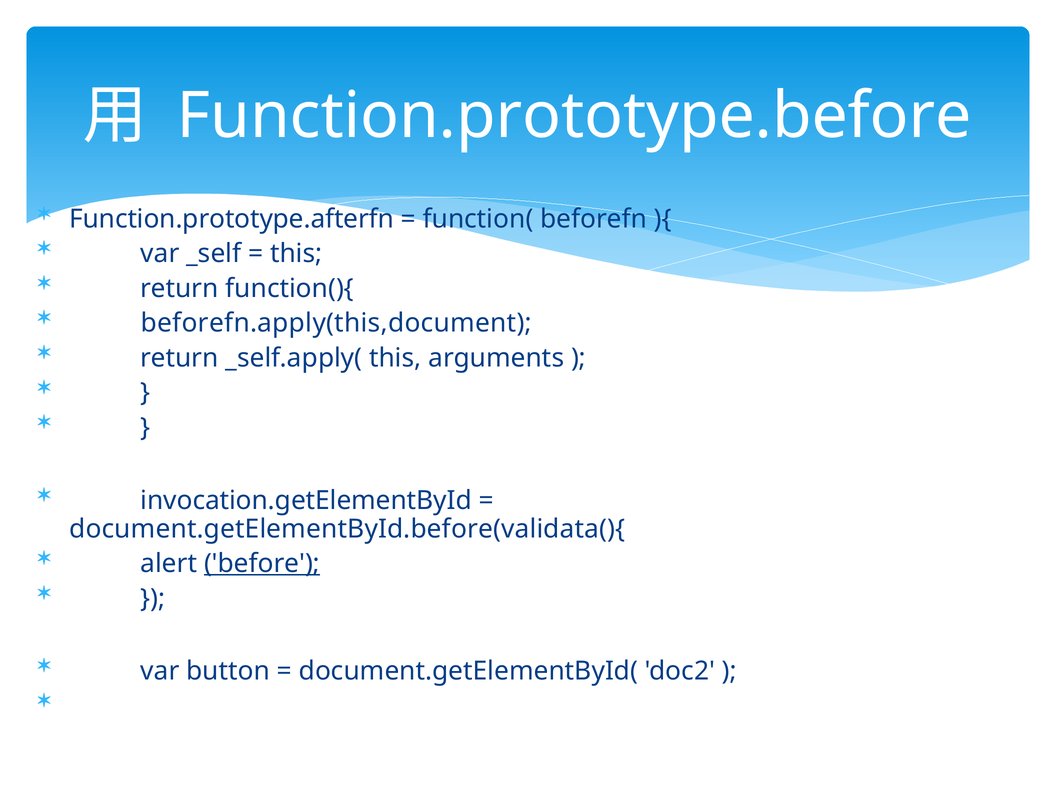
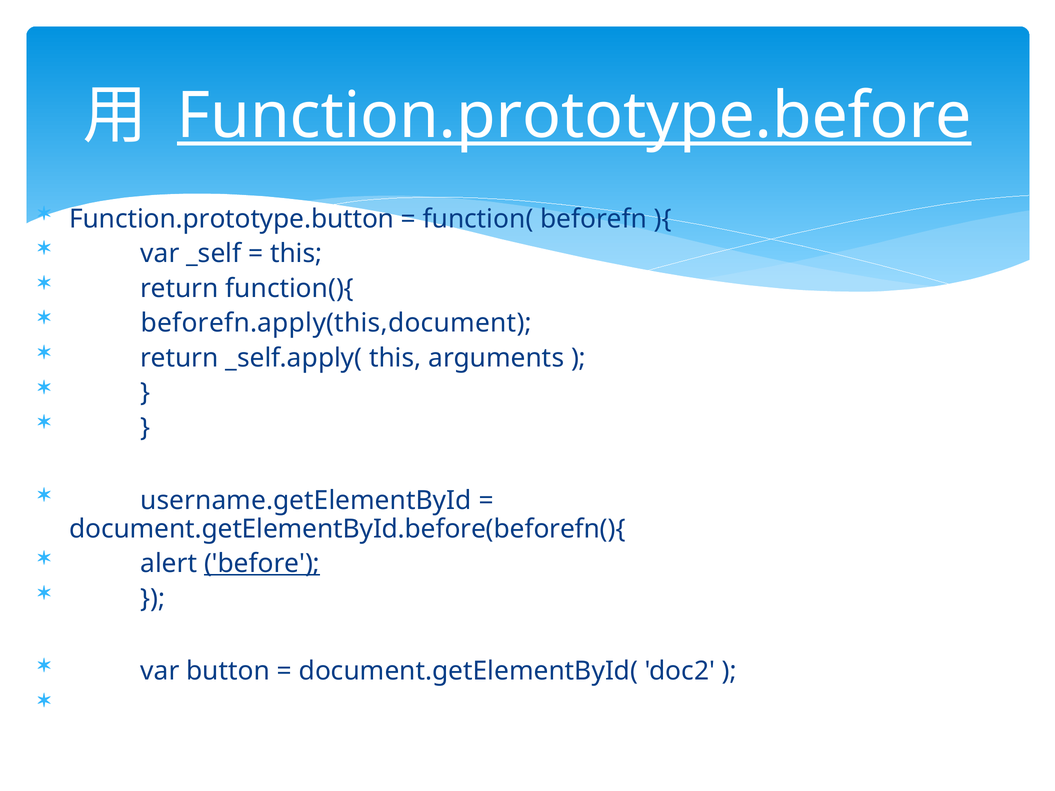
Function.prototype.before underline: none -> present
Function.prototype.afterfn: Function.prototype.afterfn -> Function.prototype.button
invocation.getElementById: invocation.getElementById -> username.getElementById
document.getElementById.before(validata(){: document.getElementById.before(validata(){ -> document.getElementById.before(beforefn(){
